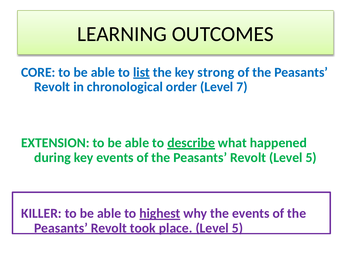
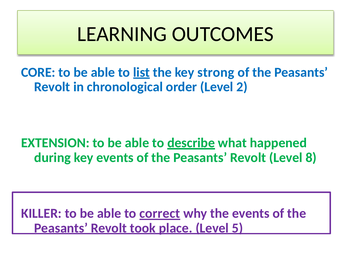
7: 7 -> 2
Revolt Level 5: 5 -> 8
highest: highest -> correct
